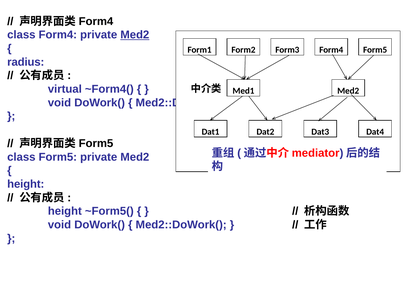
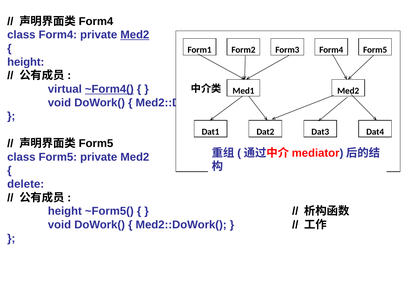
radius at (26, 62): radius -> height
~Form4( underline: none -> present
height at (26, 184): height -> delete
